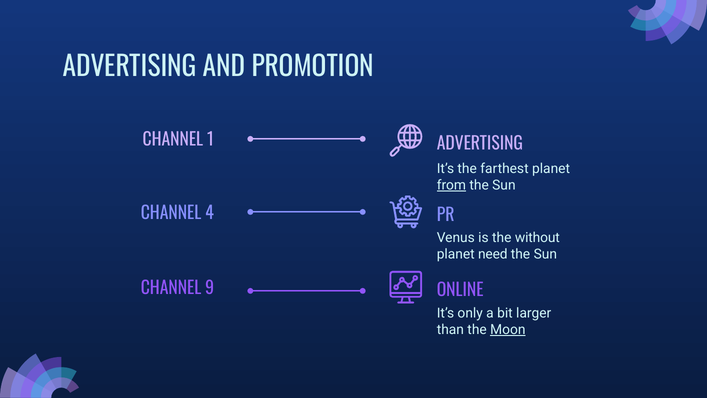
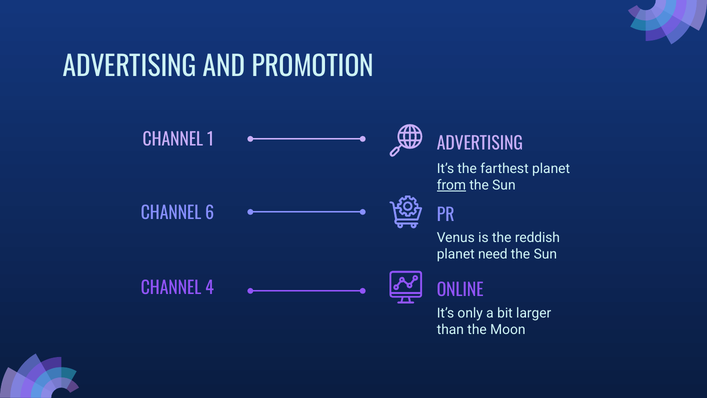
4: 4 -> 6
without: without -> reddish
9: 9 -> 4
Moon underline: present -> none
